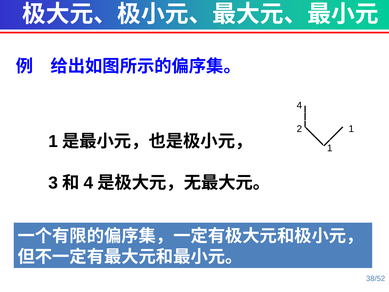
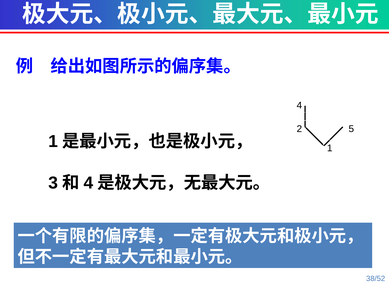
2 1: 1 -> 5
